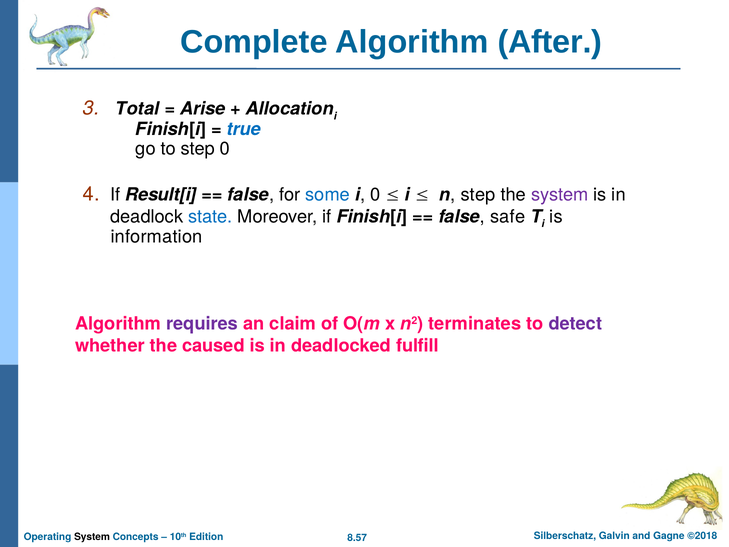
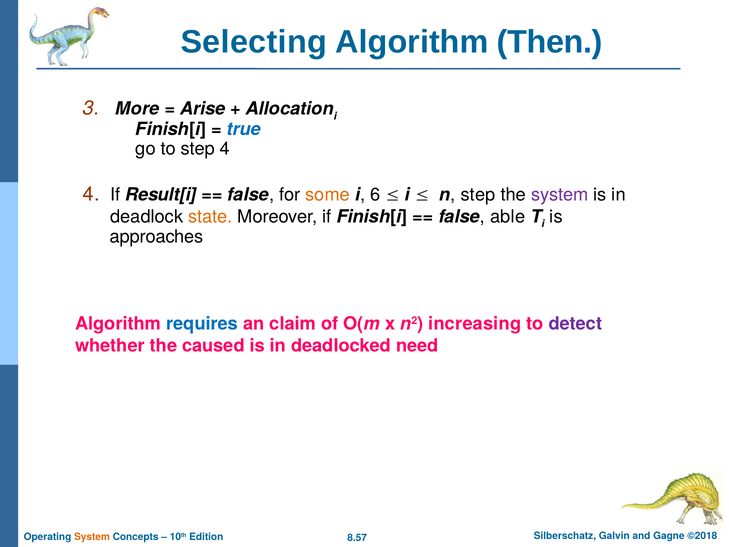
Complete: Complete -> Selecting
After: After -> Then
Total: Total -> More
step 0: 0 -> 4
some colour: blue -> orange
i 0: 0 -> 6
state colour: blue -> orange
safe: safe -> able
information: information -> approaches
requires colour: purple -> blue
terminates: terminates -> increasing
fulfill: fulfill -> need
System at (92, 537) colour: black -> orange
